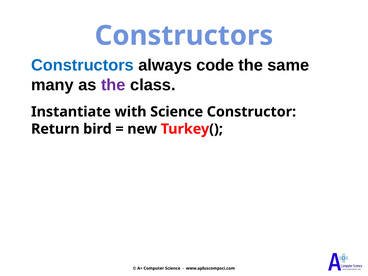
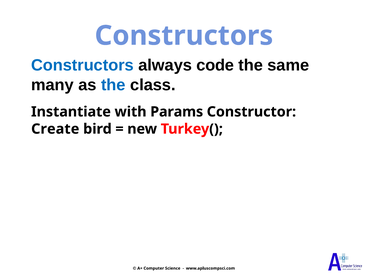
the at (113, 85) colour: purple -> blue
with Science: Science -> Params
Return: Return -> Create
